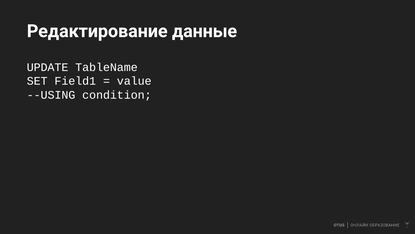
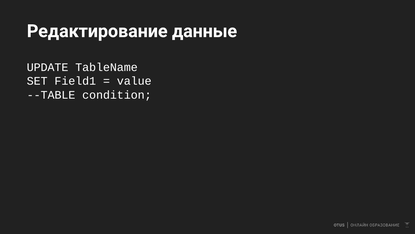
--USING: --USING -> --TABLE
